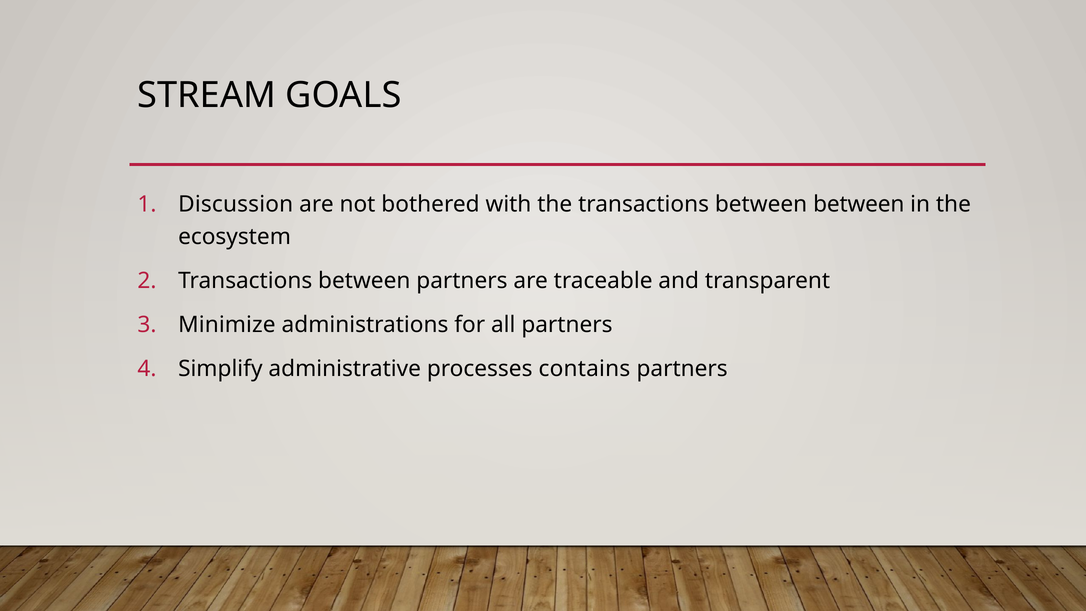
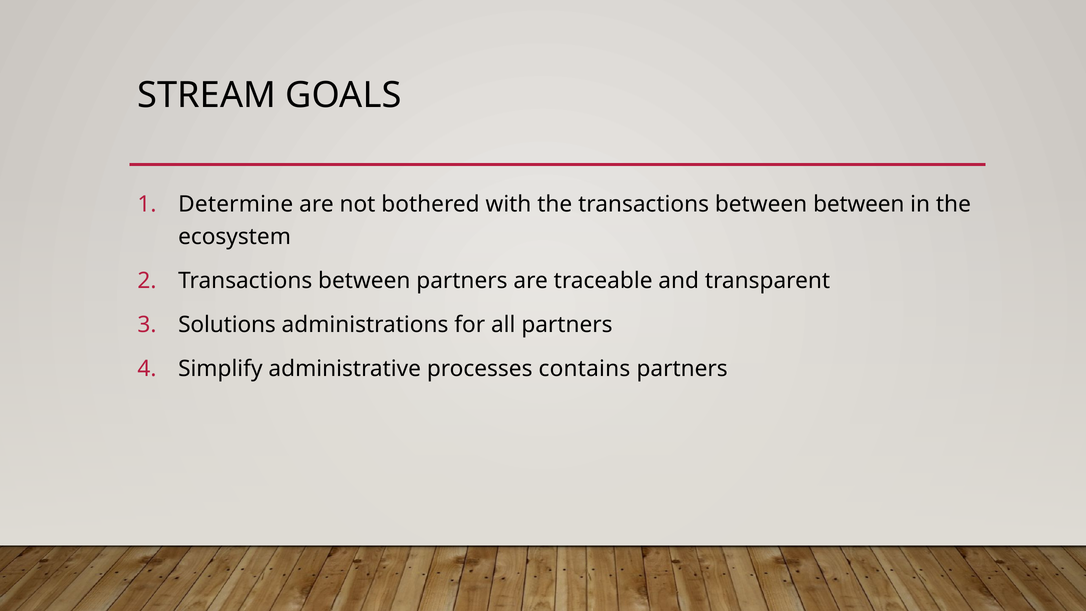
Discussion: Discussion -> Determine
Minimize: Minimize -> Solutions
